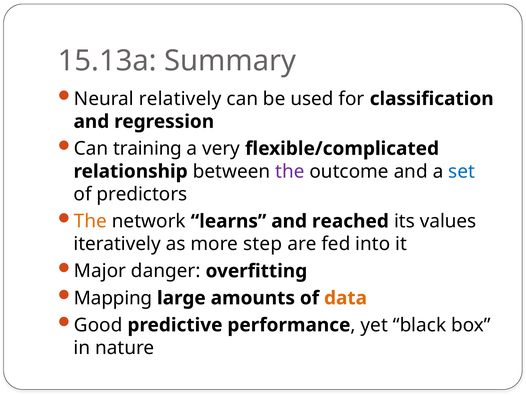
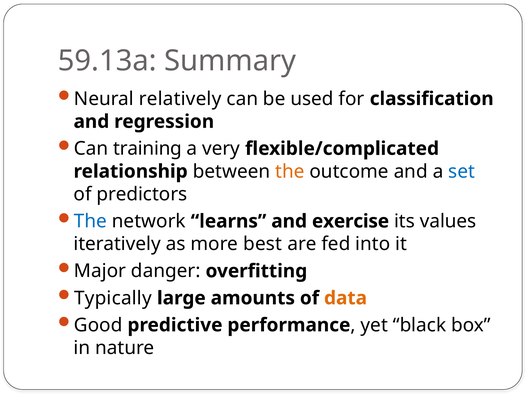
15.13a: 15.13a -> 59.13a
the at (290, 171) colour: purple -> orange
The at (90, 221) colour: orange -> blue
reached: reached -> exercise
step: step -> best
Mapping: Mapping -> Typically
